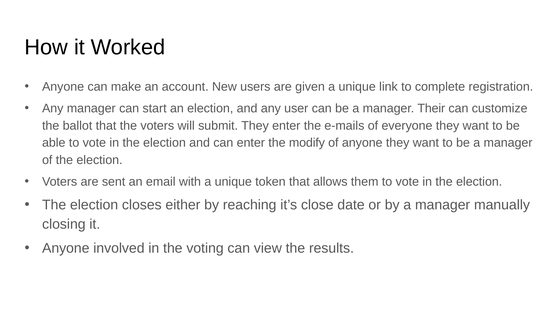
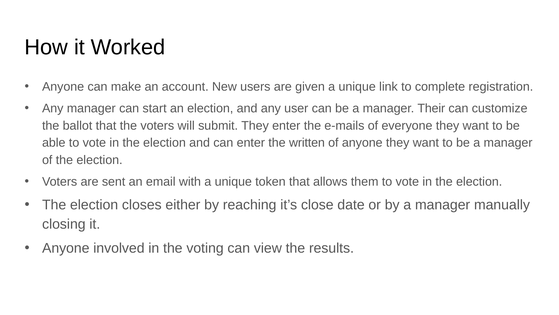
modify: modify -> written
